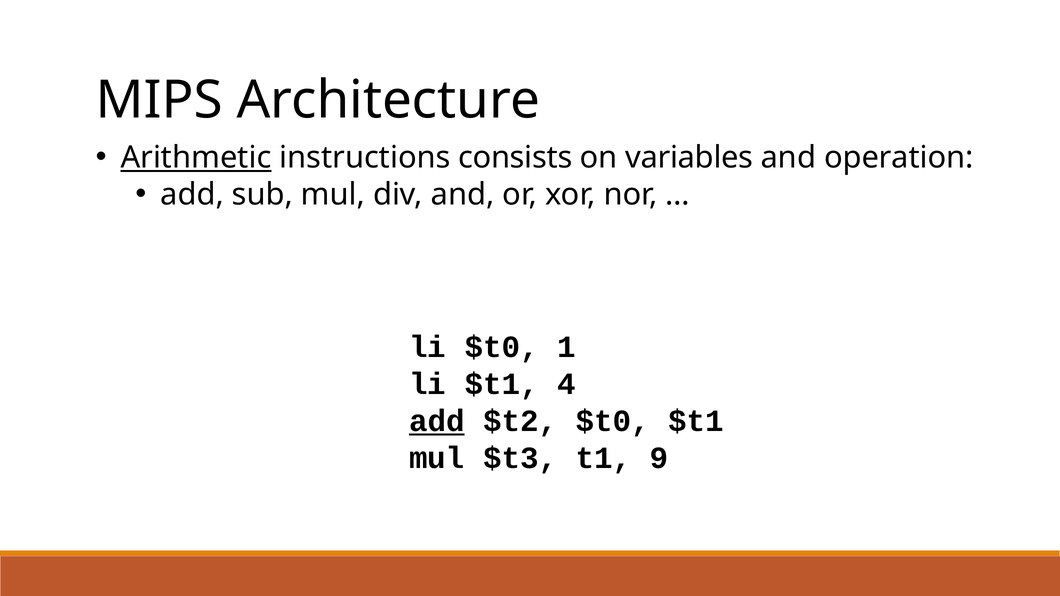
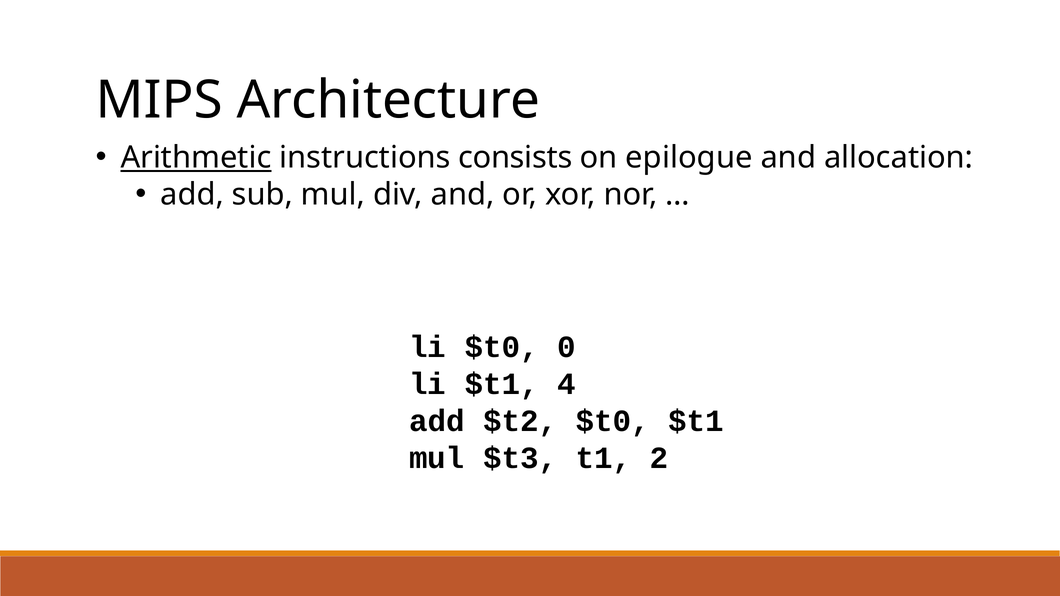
variables: variables -> epilogue
operation: operation -> allocation
1: 1 -> 0
add at (437, 421) underline: present -> none
9: 9 -> 2
